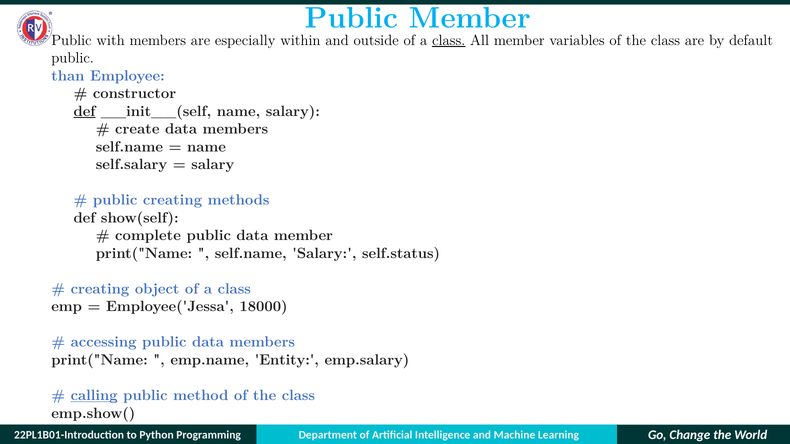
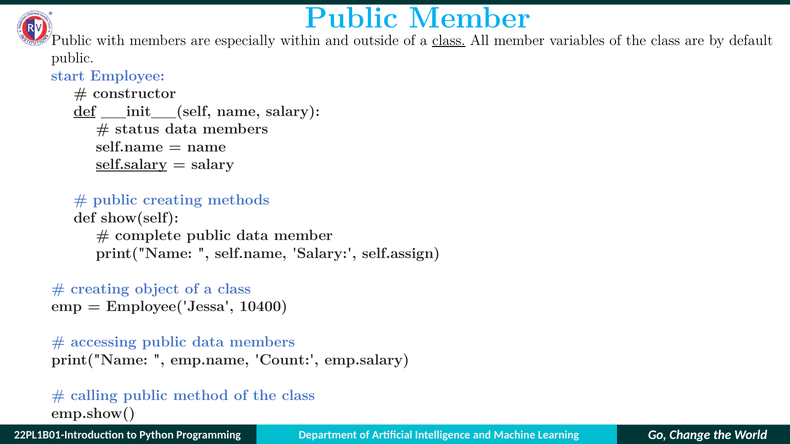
than: than -> start
create: create -> status
self.salary underline: none -> present
self.status: self.status -> self.assign
18000: 18000 -> 10400
Entity: Entity -> Count
calling underline: present -> none
